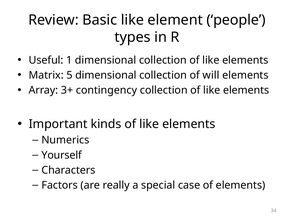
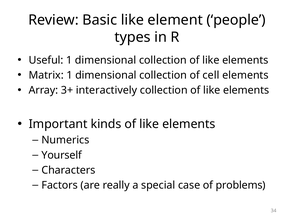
Matrix 5: 5 -> 1
will: will -> cell
contingency: contingency -> interactively
of elements: elements -> problems
